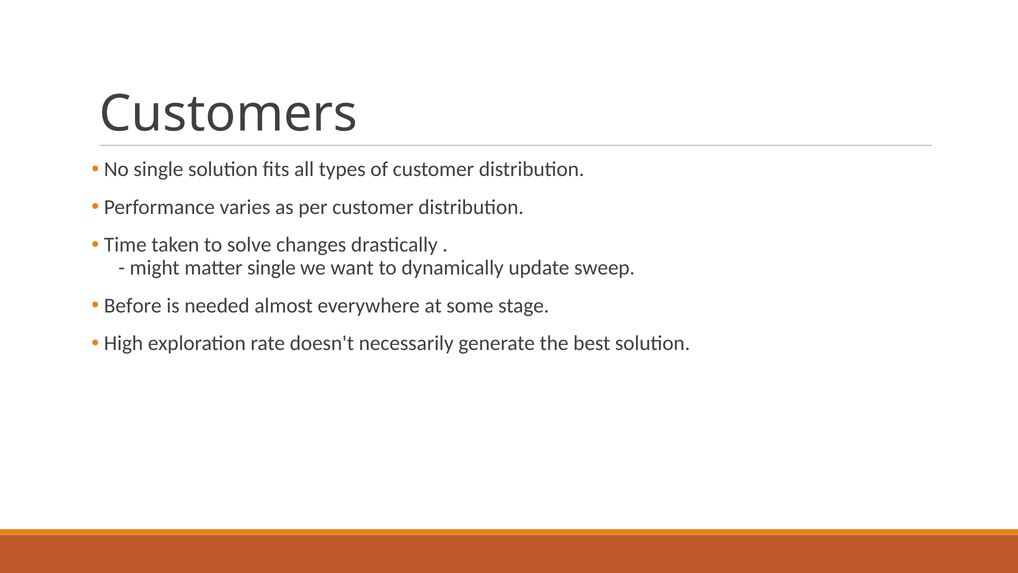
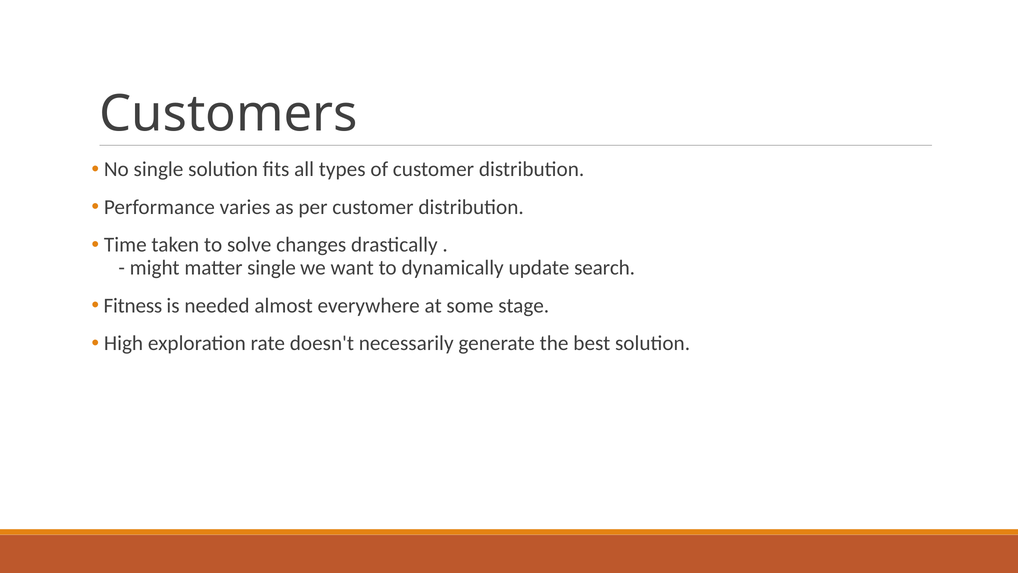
sweep: sweep -> search
Before: Before -> Fitness
